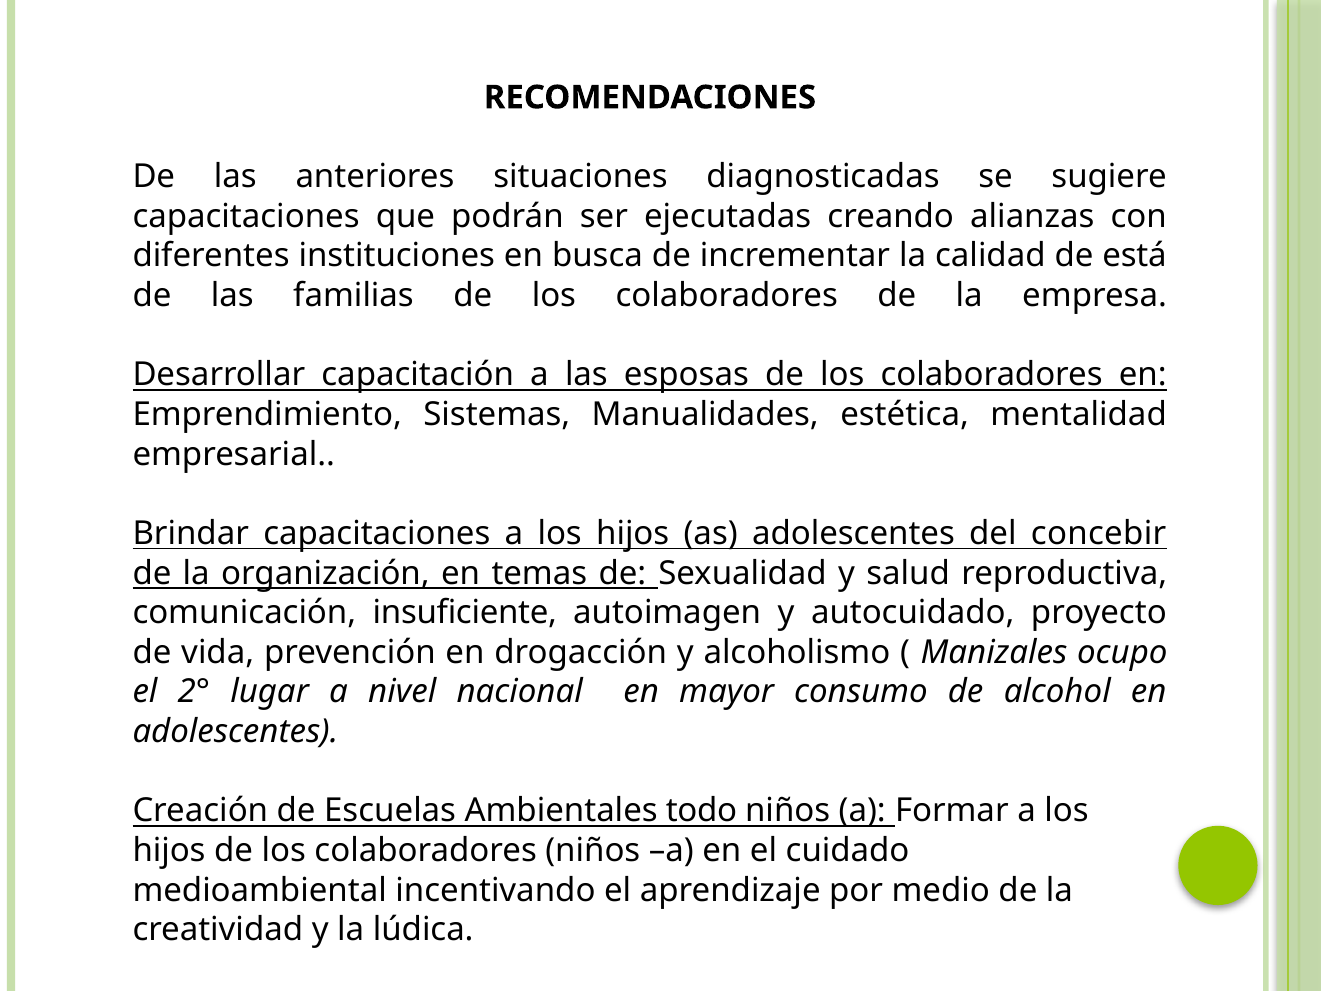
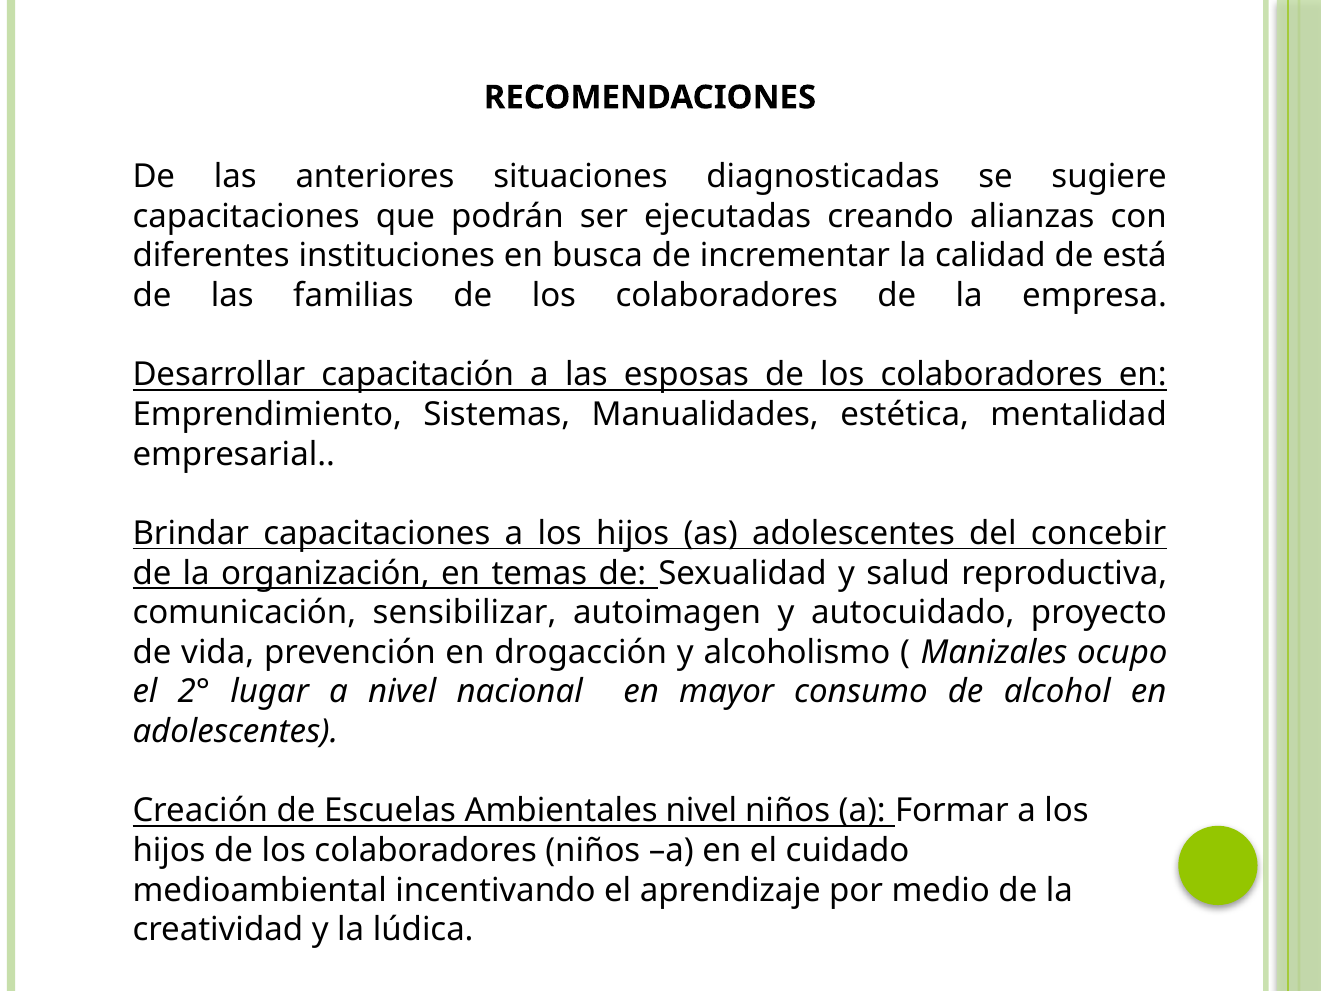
insuficiente: insuficiente -> sensibilizar
Ambientales todo: todo -> nivel
